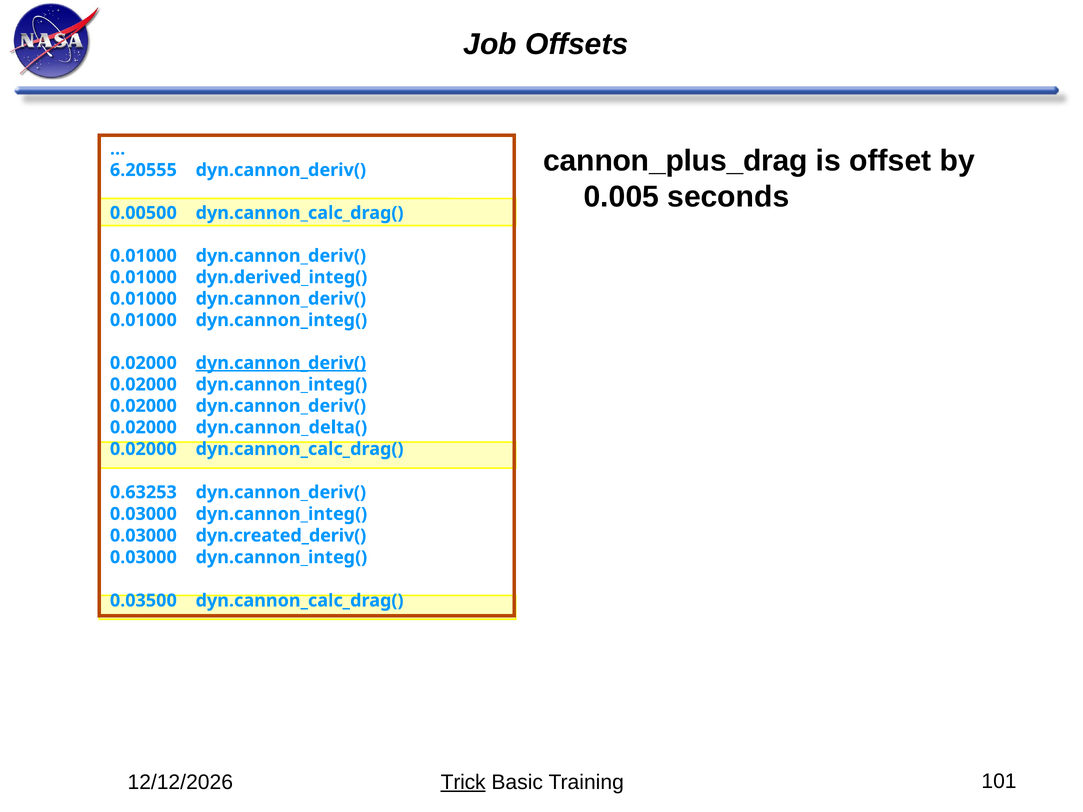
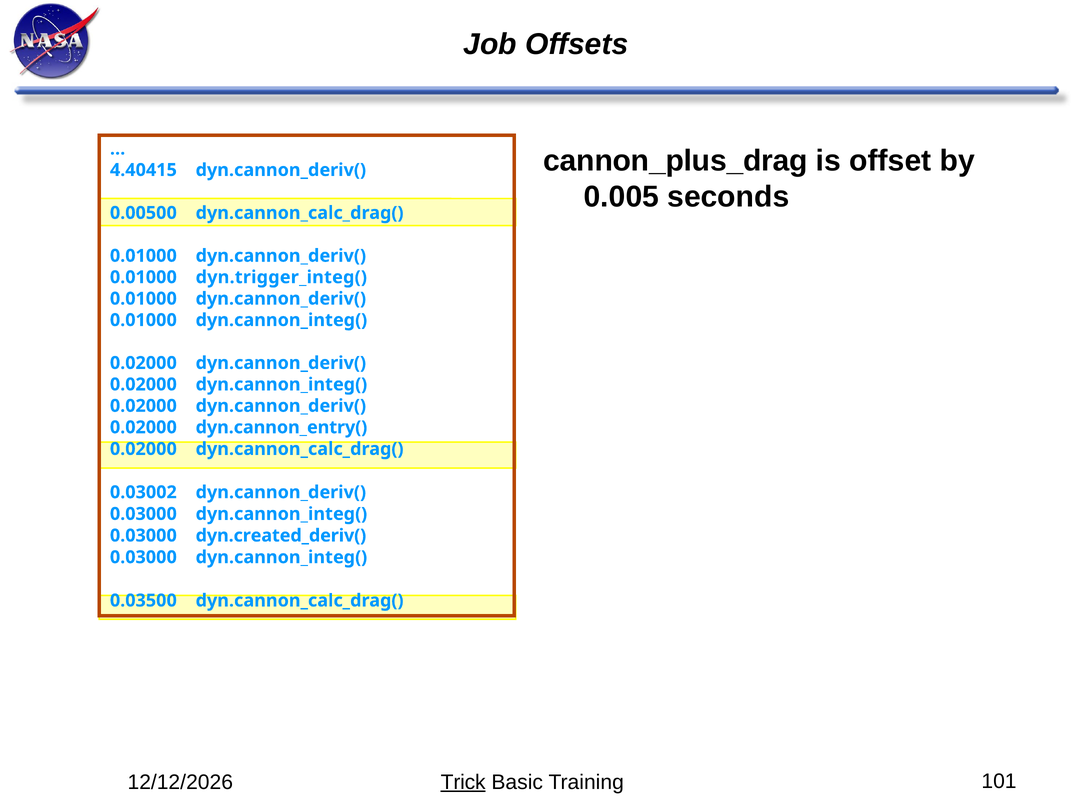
6.20555: 6.20555 -> 4.40415
dyn.derived_integ(: dyn.derived_integ( -> dyn.trigger_integ(
dyn.cannon_deriv( at (281, 363) underline: present -> none
dyn.cannon_delta(: dyn.cannon_delta( -> dyn.cannon_entry(
0.63253: 0.63253 -> 0.03002
